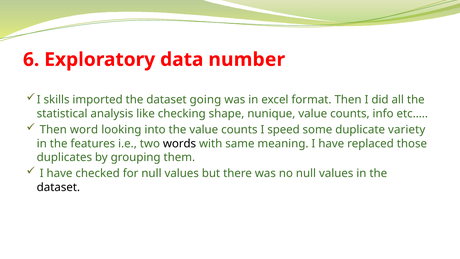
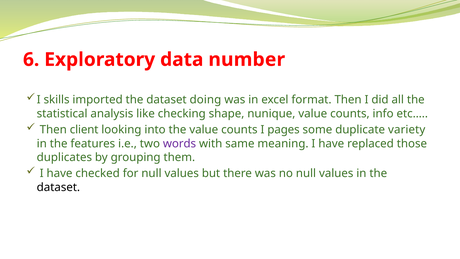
going: going -> doing
word: word -> client
speed: speed -> pages
words colour: black -> purple
